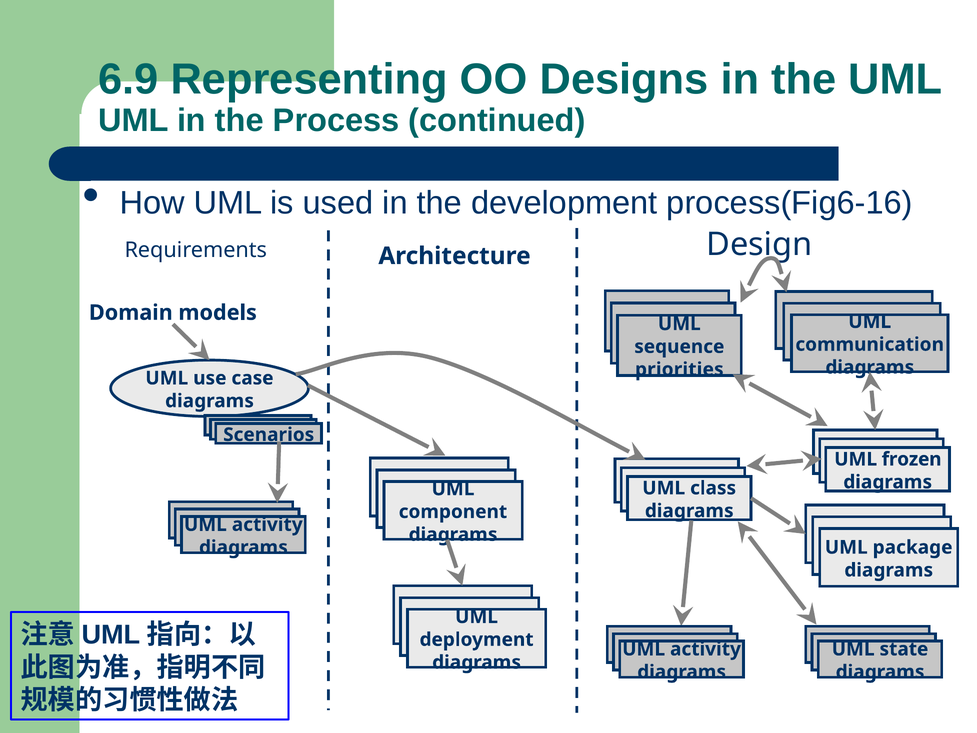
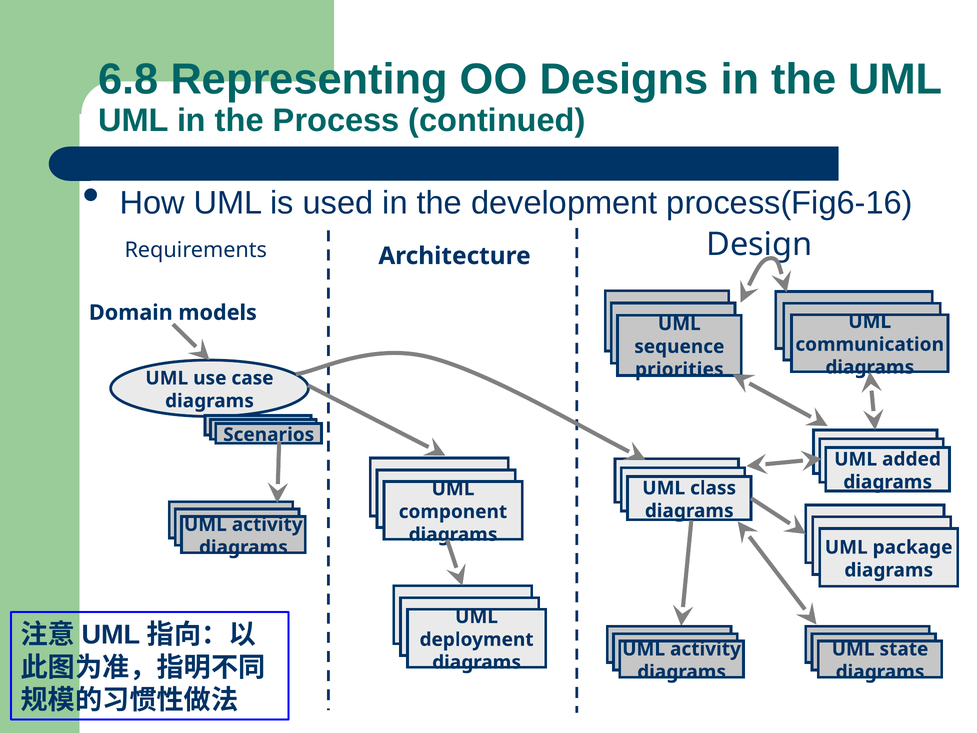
6.9: 6.9 -> 6.8
frozen: frozen -> added
